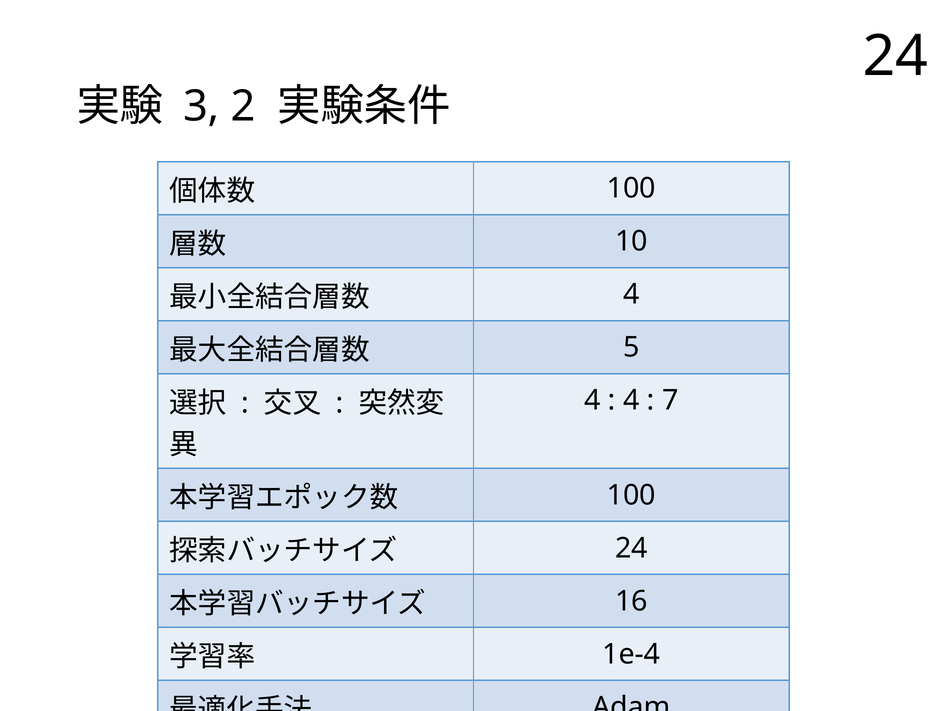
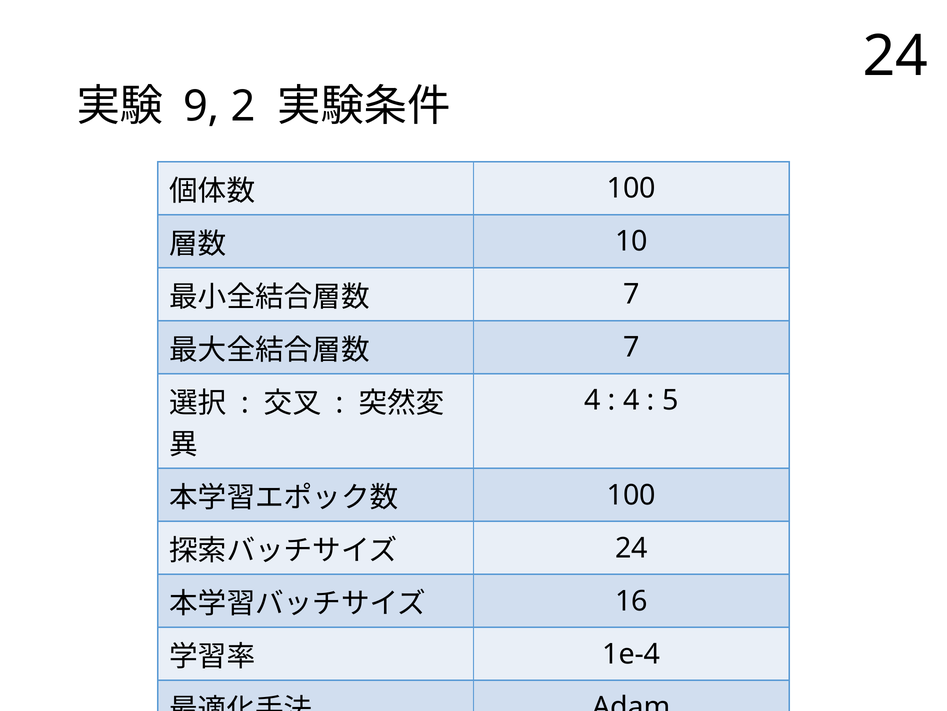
3: 3 -> 9
4 at (631, 294): 4 -> 7
5 at (631, 347): 5 -> 7
7: 7 -> 5
